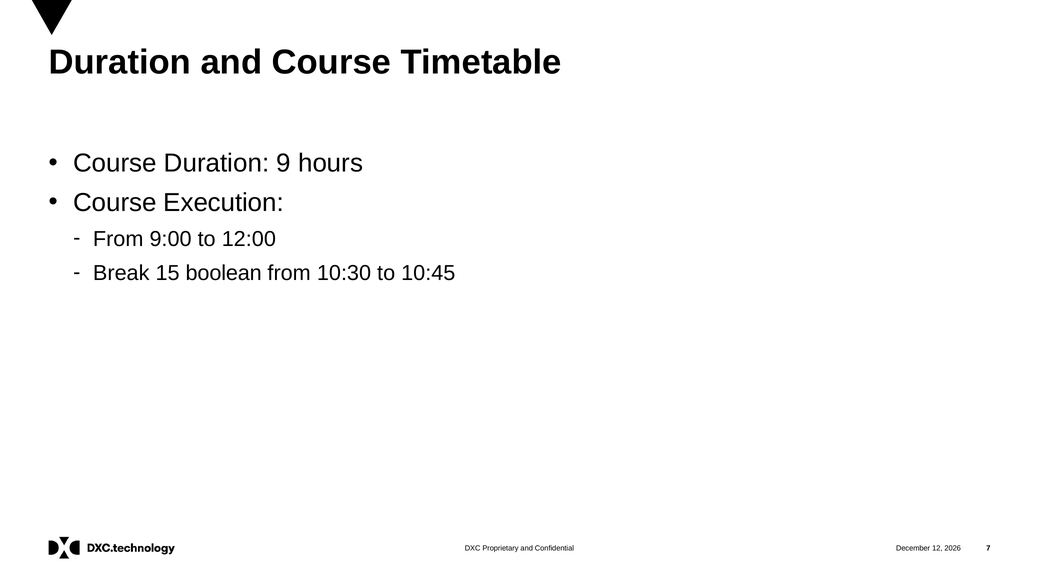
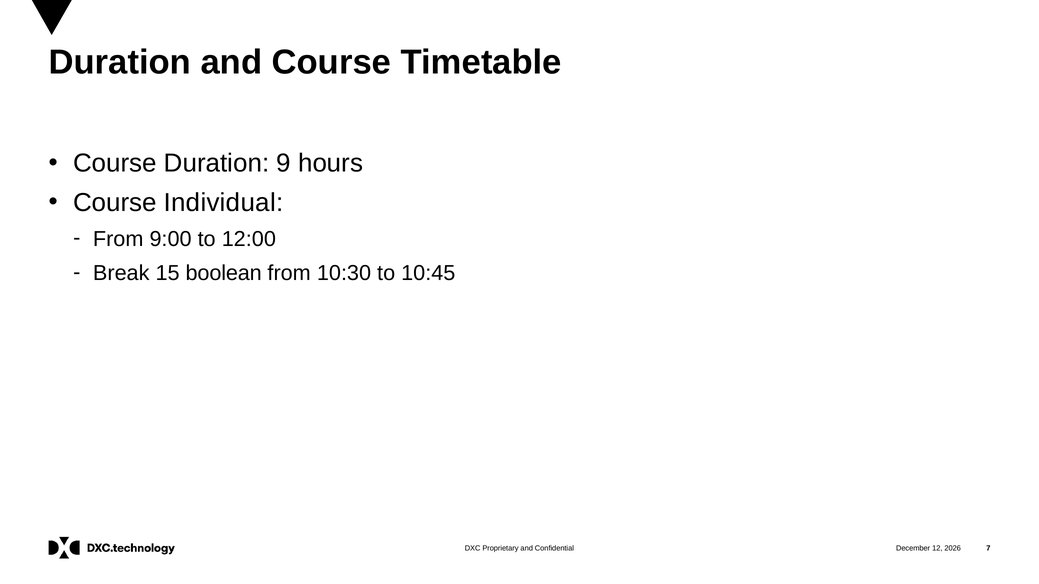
Execution: Execution -> Individual
